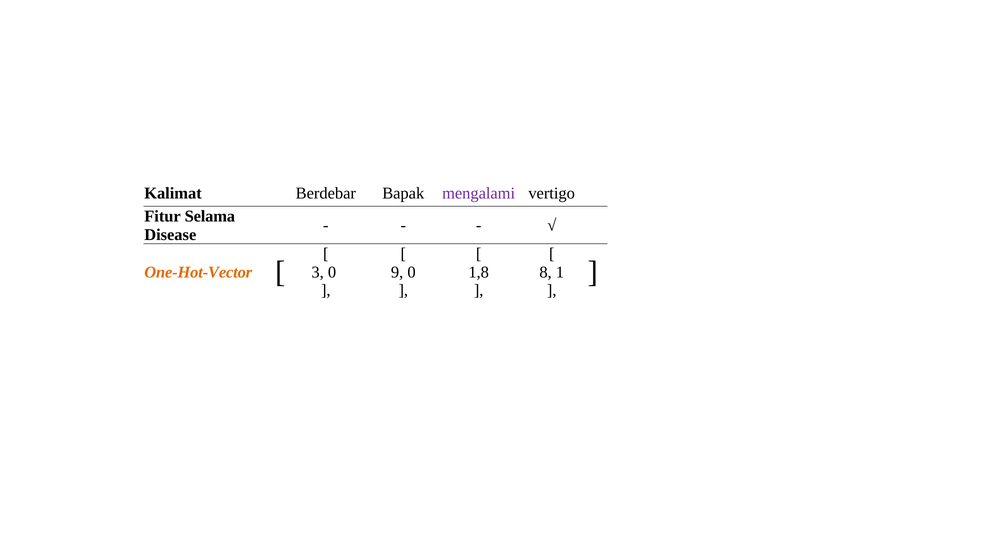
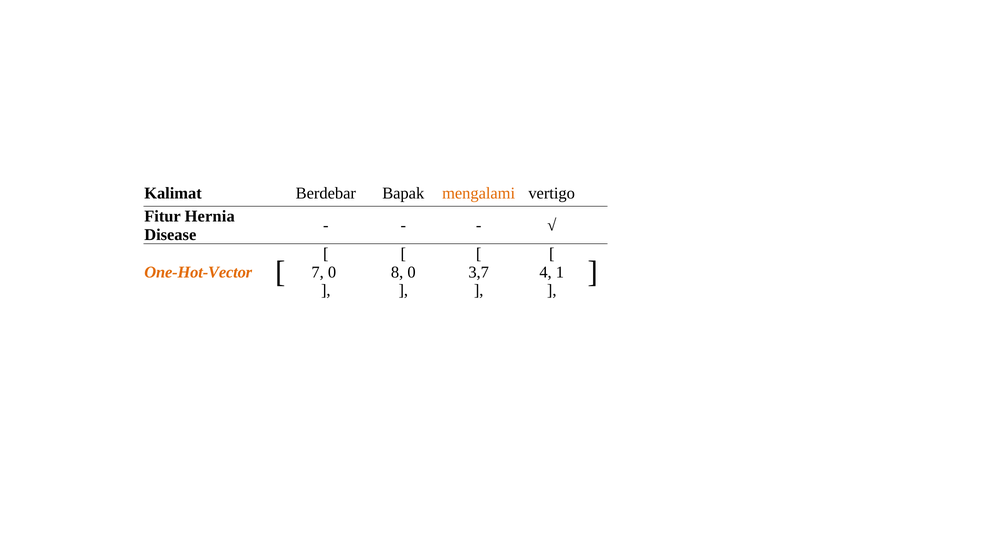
mengalami colour: purple -> orange
Selama: Selama -> Hernia
3: 3 -> 7
9: 9 -> 8
1,8: 1,8 -> 3,7
8: 8 -> 4
